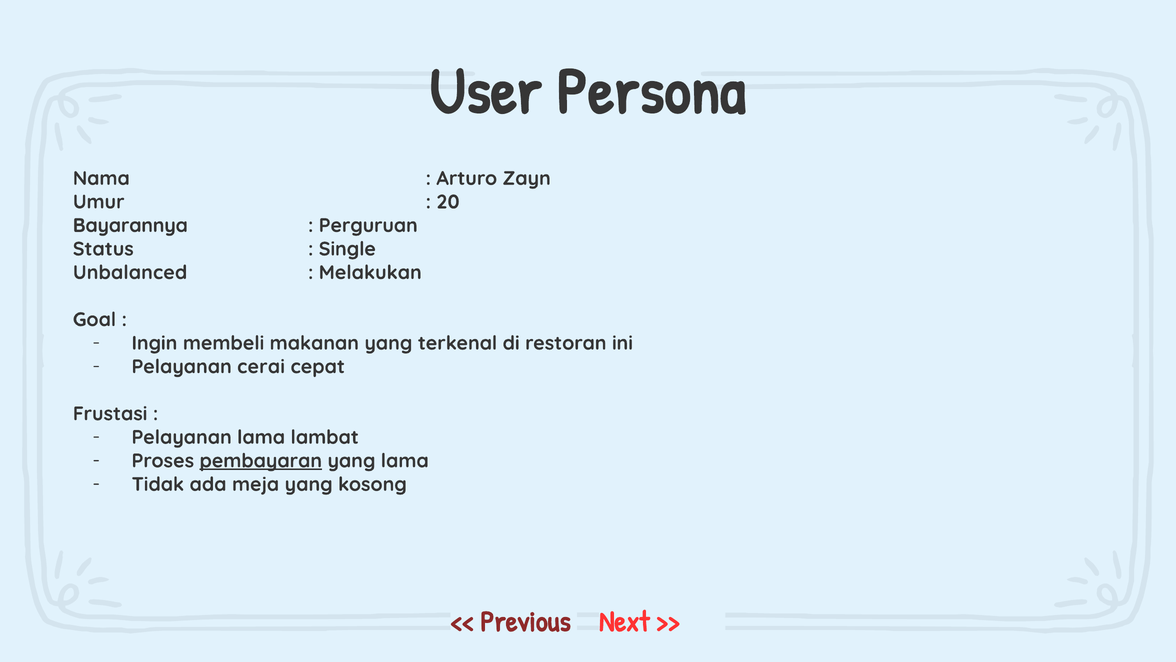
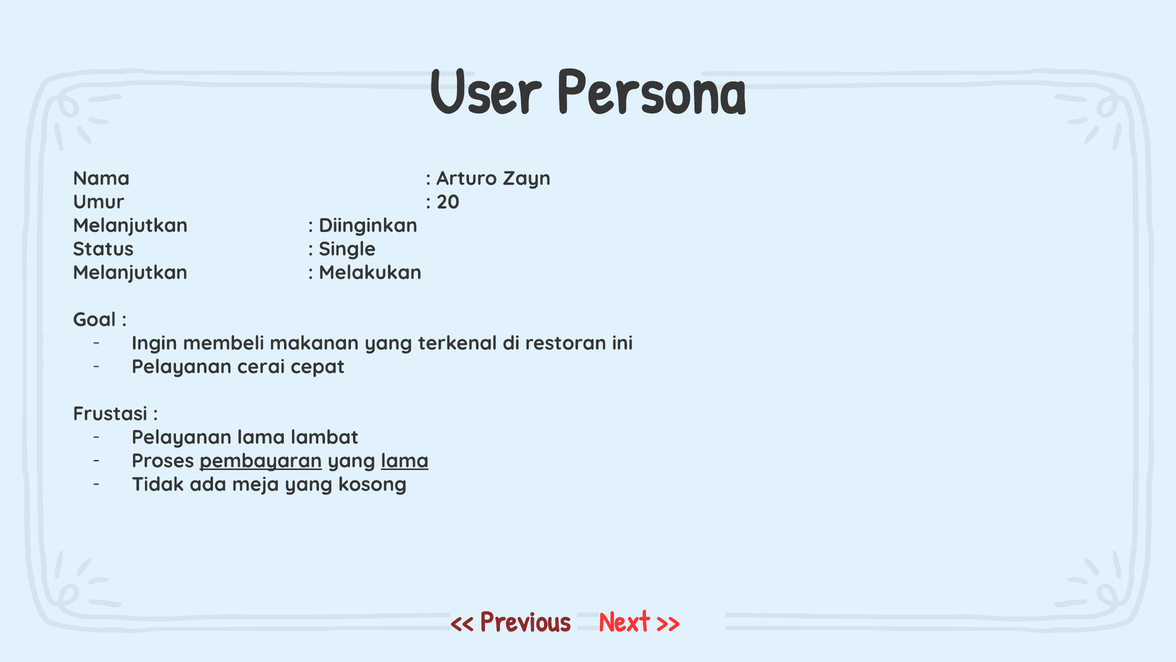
Bayarannya at (130, 225): Bayarannya -> Melanjutkan
Perguruan: Perguruan -> Diinginkan
Unbalanced at (130, 272): Unbalanced -> Melanjutkan
lama at (405, 461) underline: none -> present
